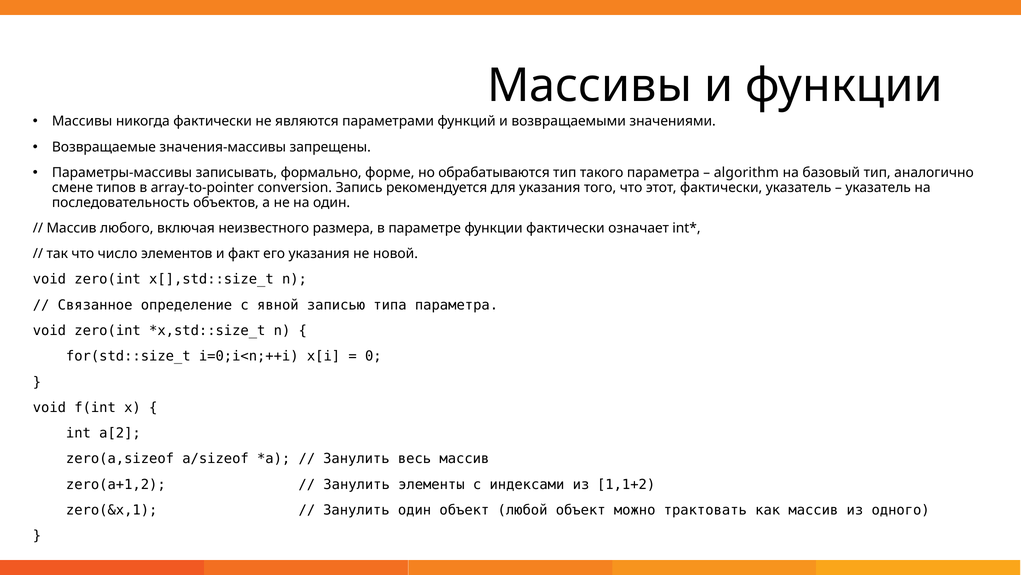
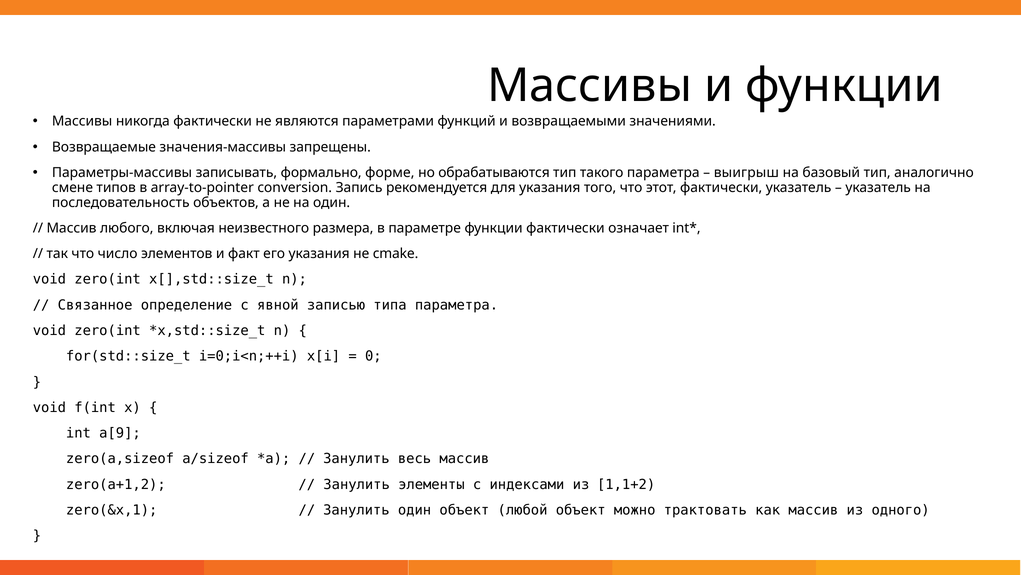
algorithm: algorithm -> выигрыш
новой: новой -> cmake
a[2: a[2 -> a[9
